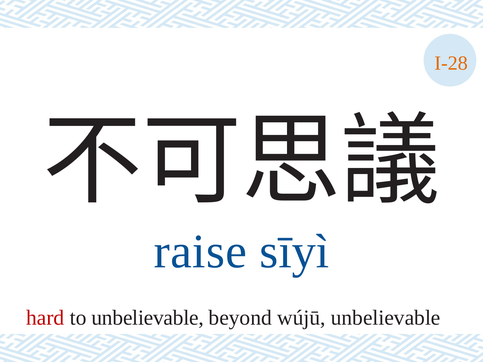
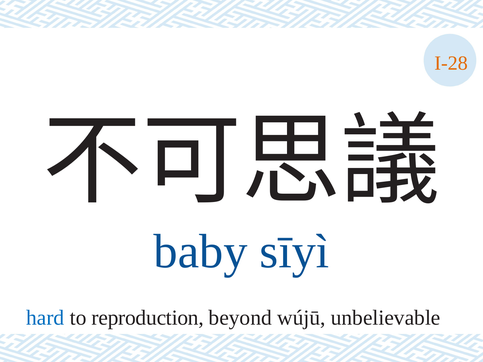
raise: raise -> baby
hard colour: red -> blue
to unbelievable: unbelievable -> reproduction
